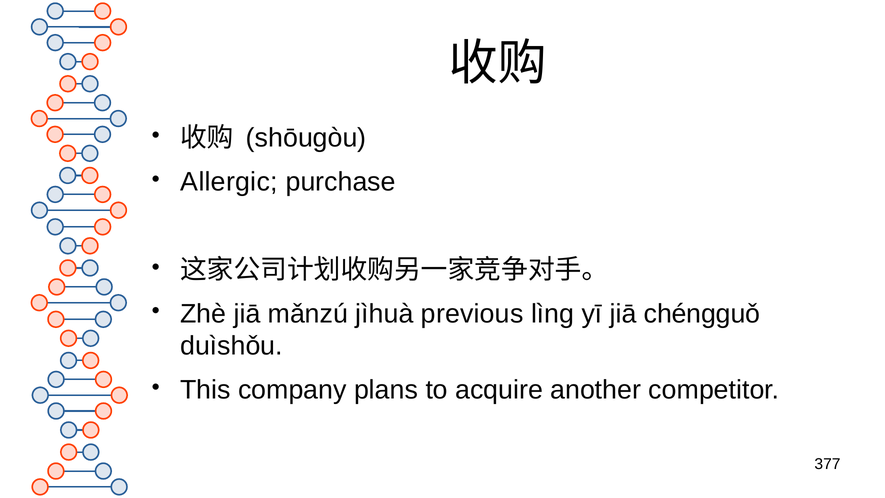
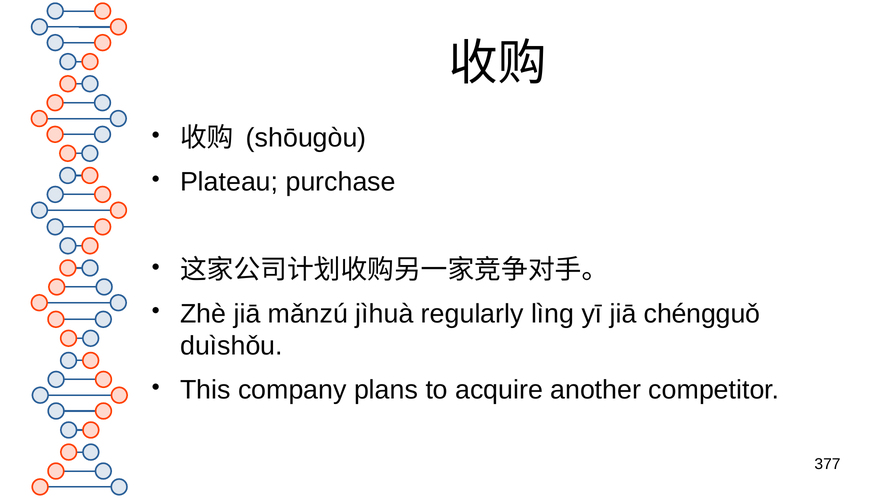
Allergic: Allergic -> Plateau
previous: previous -> regularly
